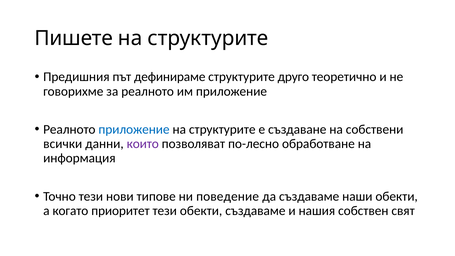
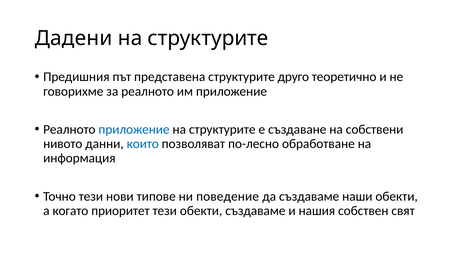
Пишете: Пишете -> Дадени
дефинираме: дефинираме -> представена
всички: всички -> нивото
които colour: purple -> blue
